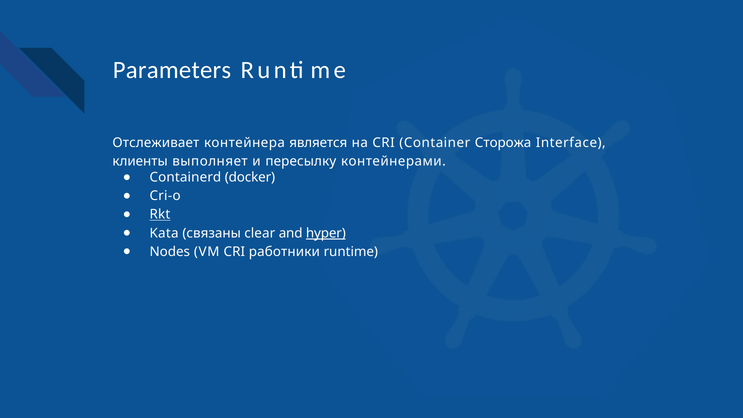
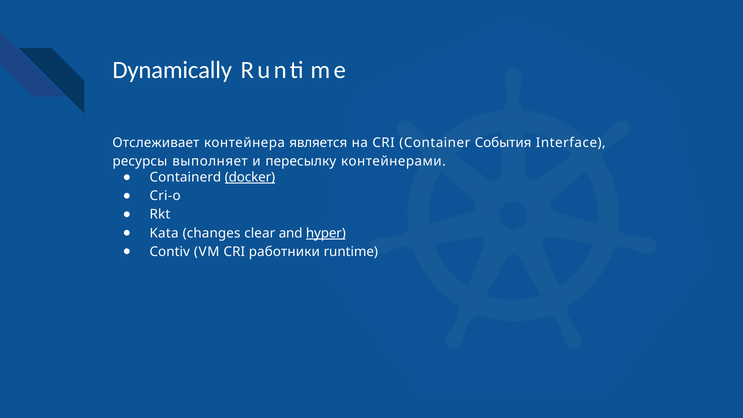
Parameters: Parameters -> Dynamically
Сторожа: Сторожа -> События
клиенты: клиенты -> ресурсы
docker underline: none -> present
Rkt underline: present -> none
связаны: связаны -> changes
Nodes: Nodes -> Contiv
